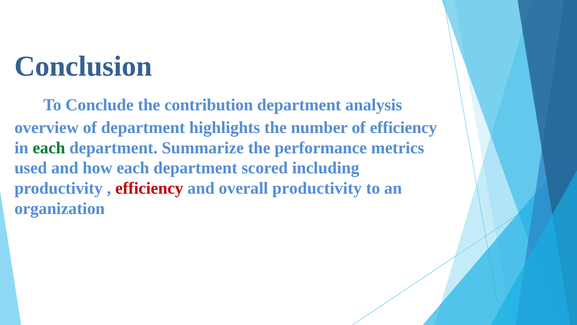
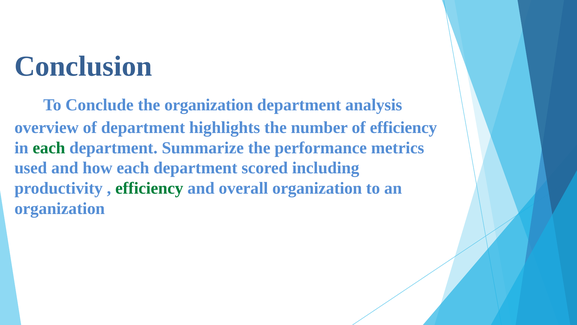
the contribution: contribution -> organization
efficiency at (149, 188) colour: red -> green
overall productivity: productivity -> organization
